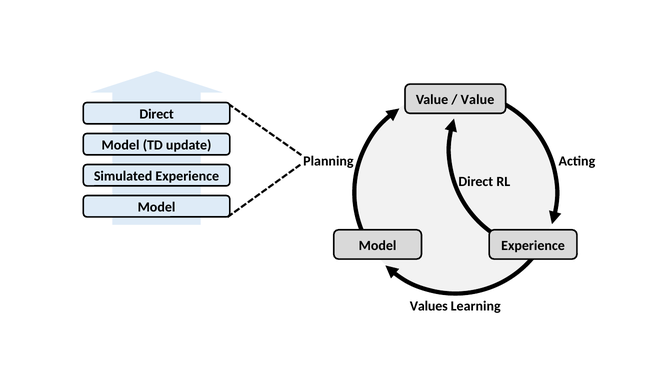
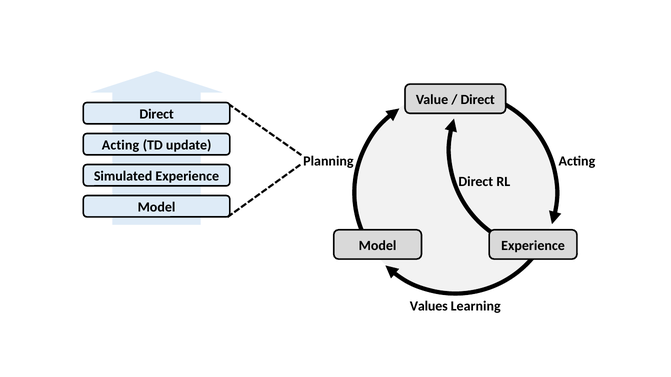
Value at (478, 100): Value -> Direct
Model at (121, 145): Model -> Acting
